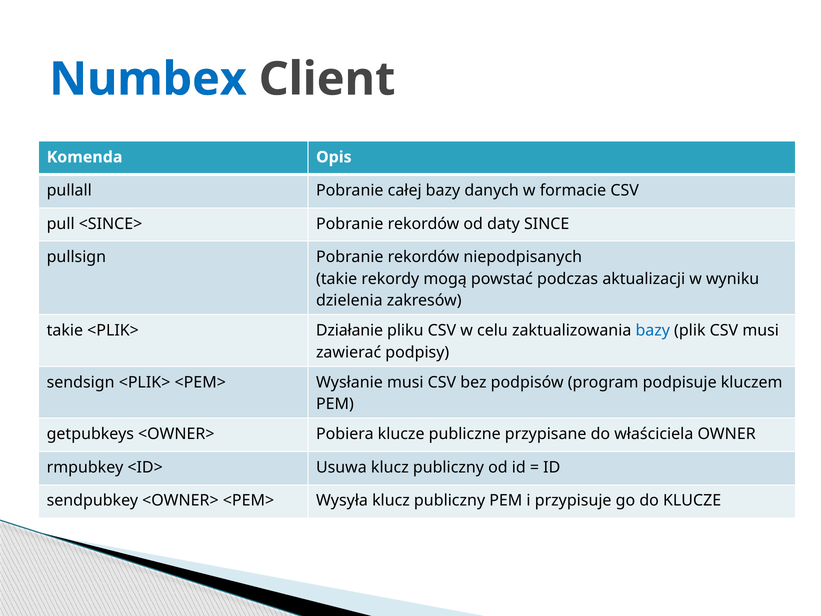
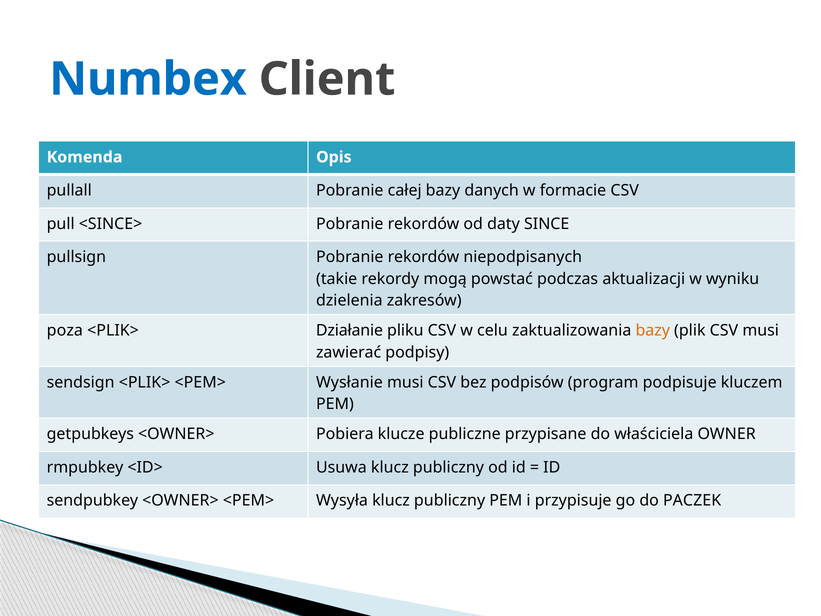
takie at (65, 330): takie -> poza
bazy at (653, 330) colour: blue -> orange
do KLUCZE: KLUCZE -> PACZEK
